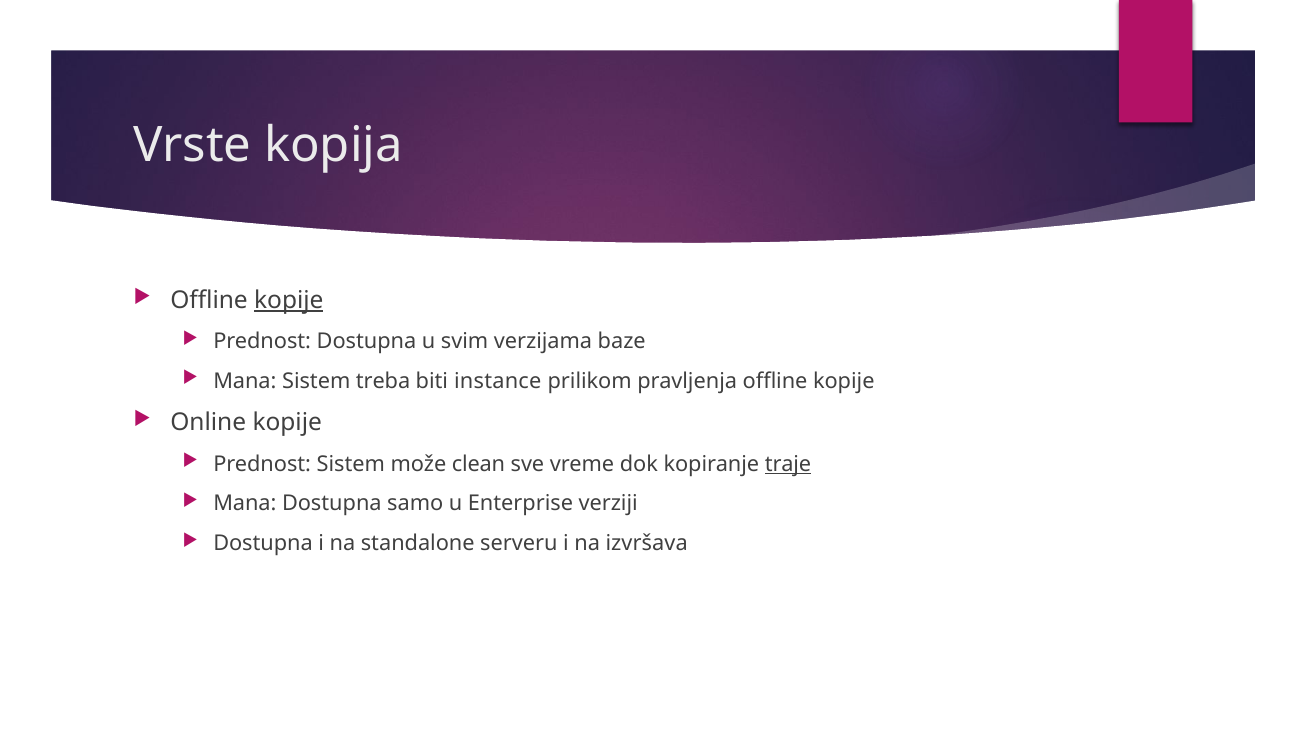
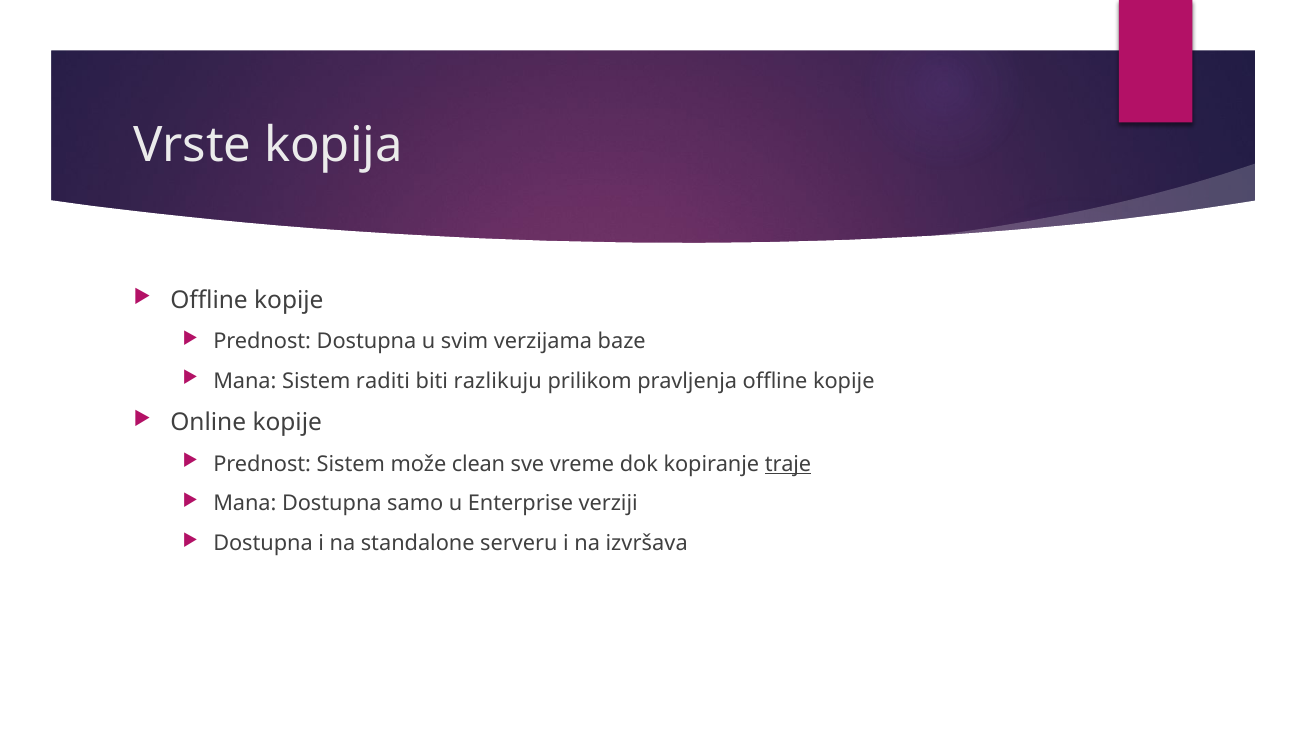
kopije at (289, 300) underline: present -> none
treba: treba -> raditi
instance: instance -> razlikuju
